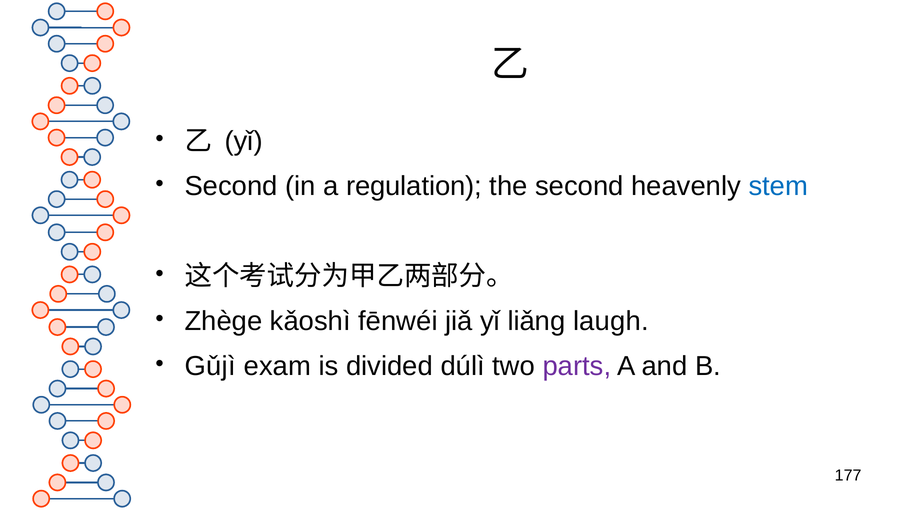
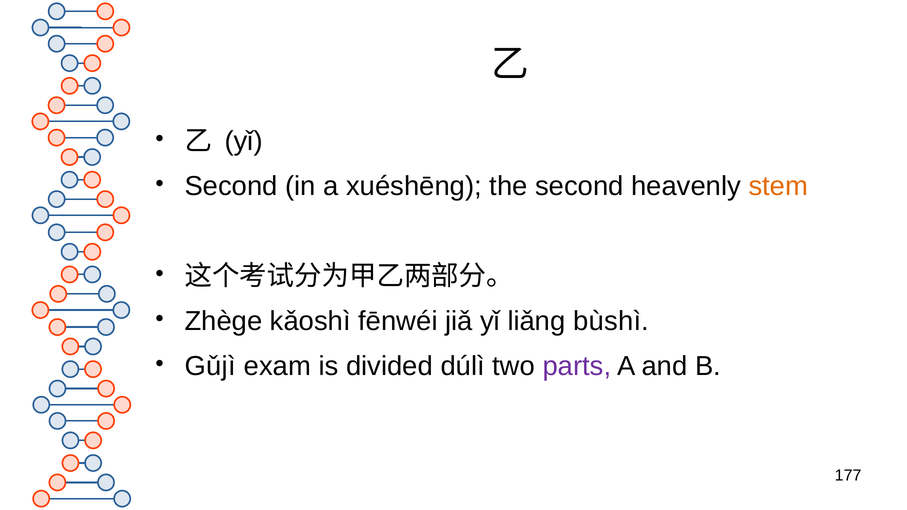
regulation: regulation -> xuéshēng
stem colour: blue -> orange
laugh: laugh -> bùshì
